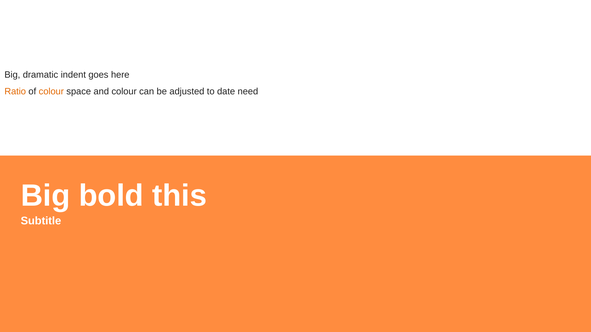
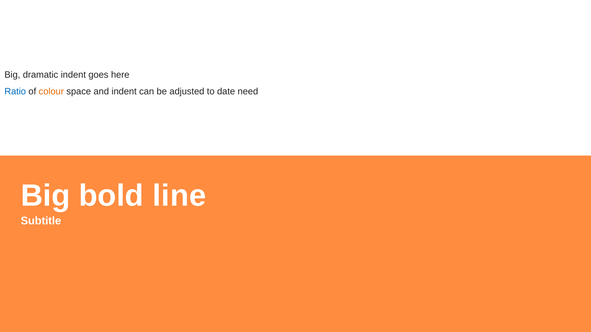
Ratio colour: orange -> blue
and colour: colour -> indent
this: this -> line
